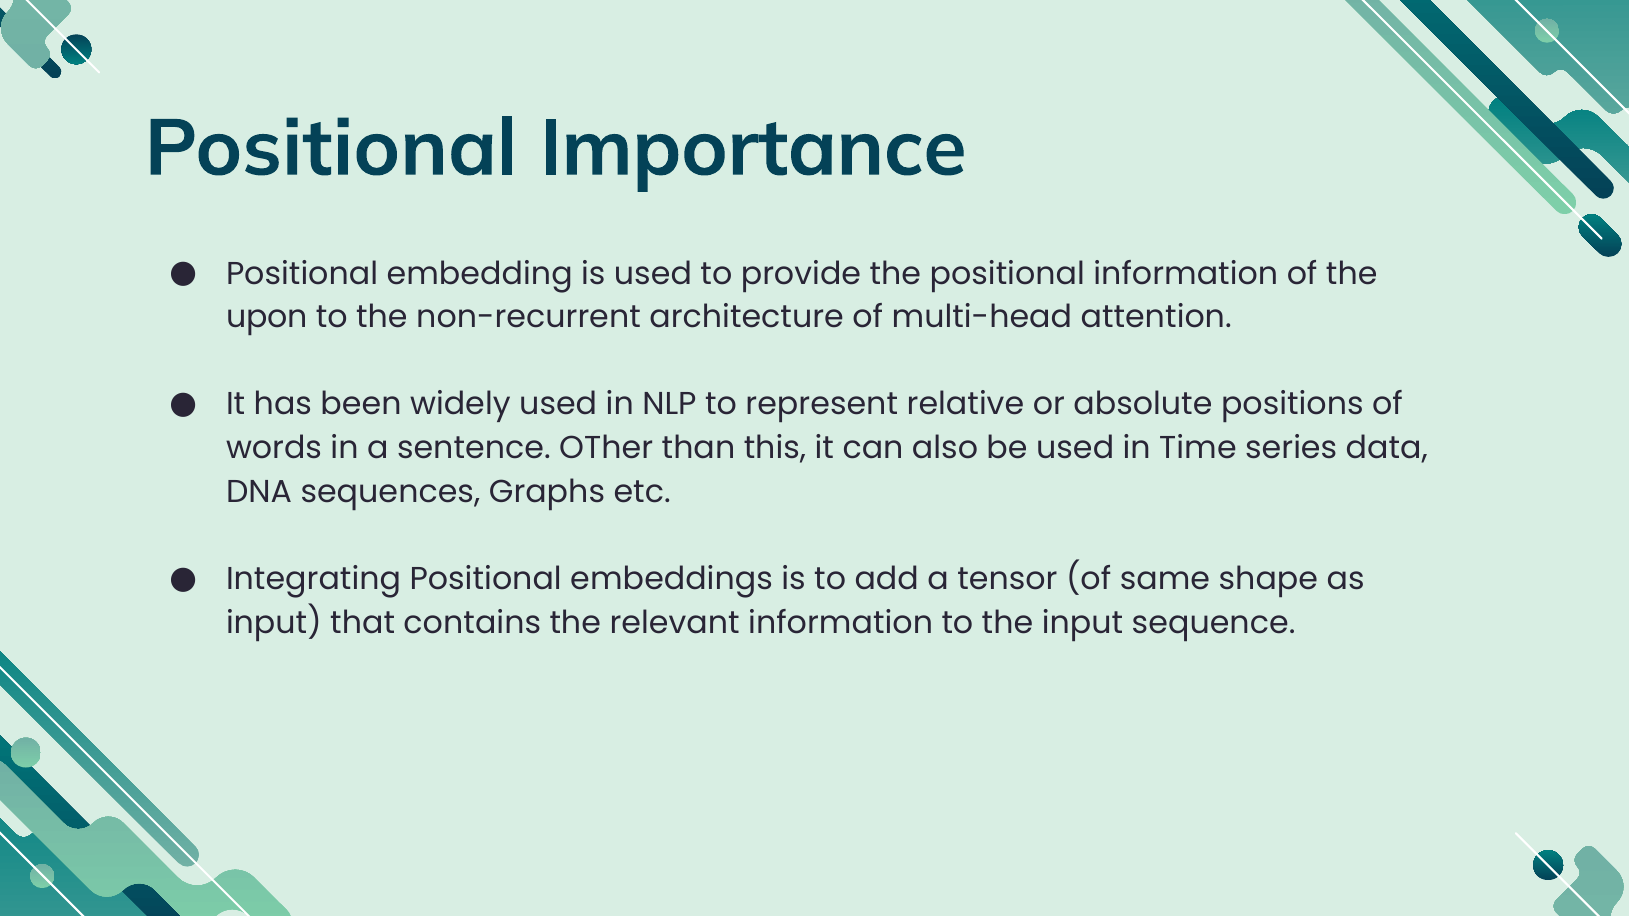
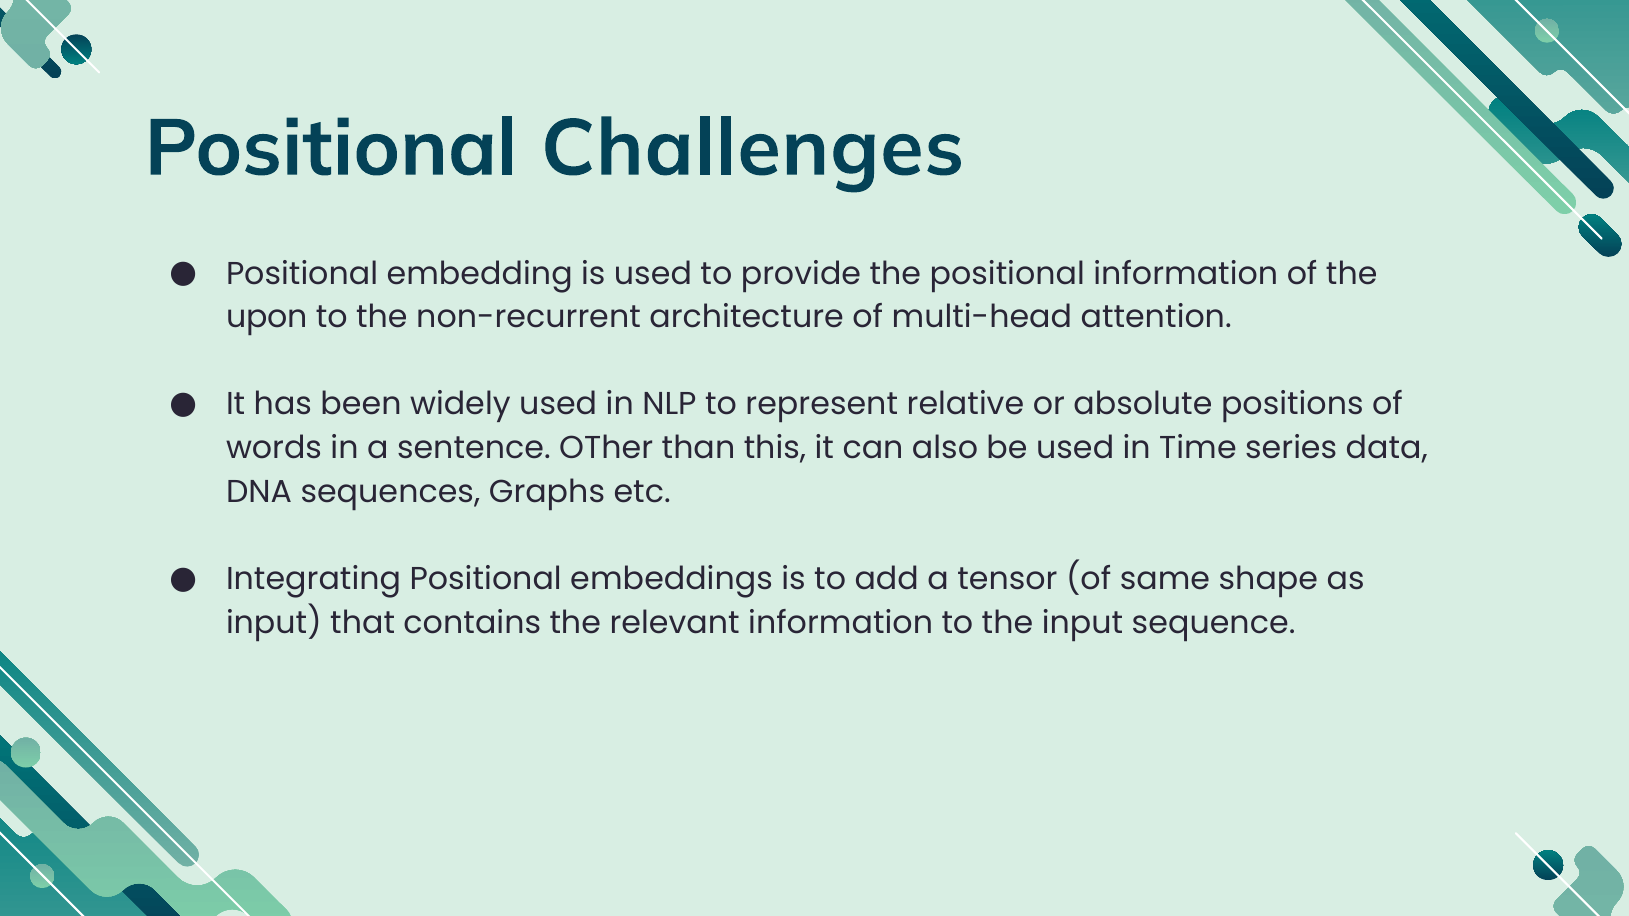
Importance: Importance -> Challenges
